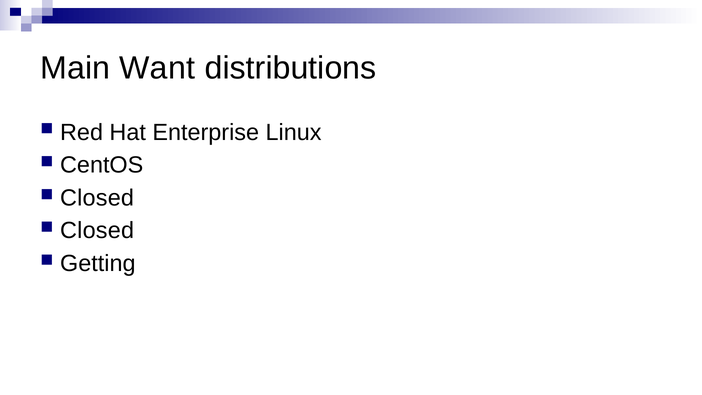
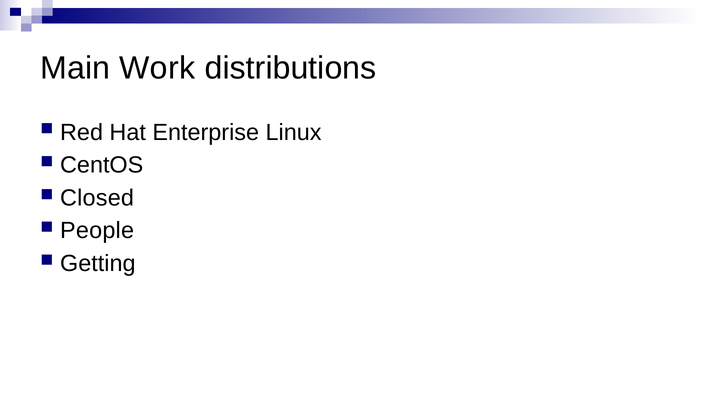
Want: Want -> Work
Closed at (97, 231): Closed -> People
